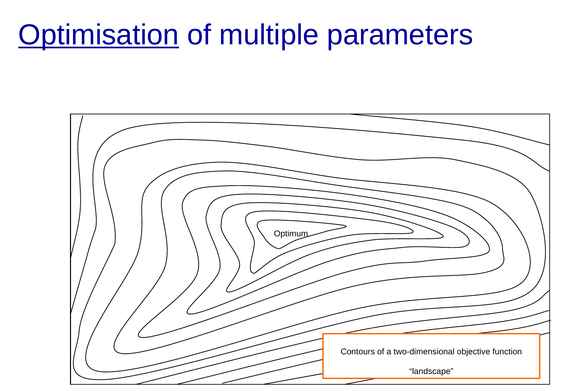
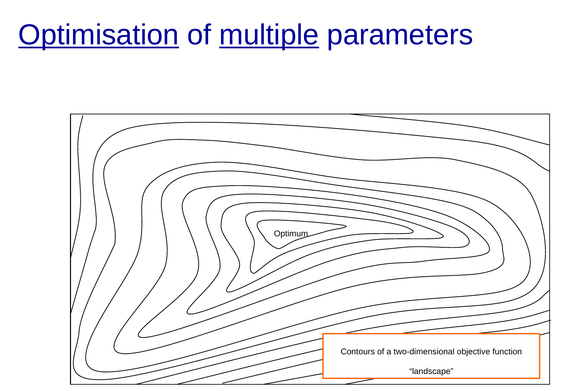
multiple underline: none -> present
